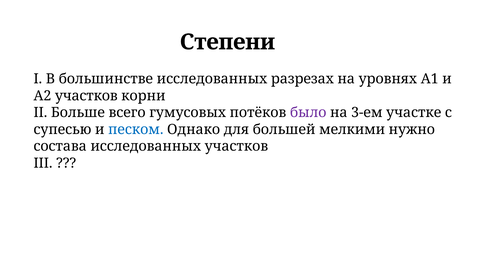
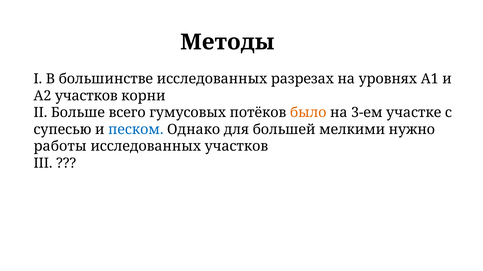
Степени: Степени -> Методы
было colour: purple -> orange
состава: состава -> работы
